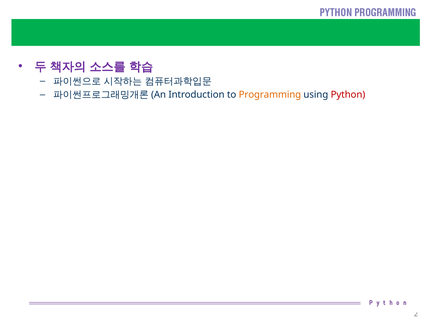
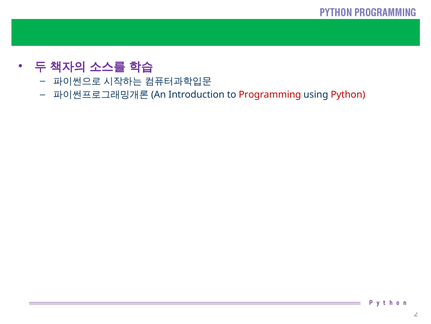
Programming colour: orange -> red
